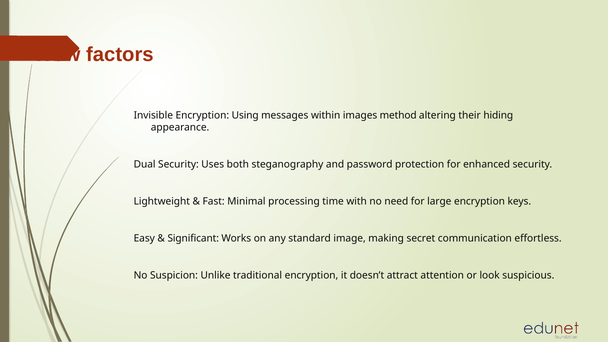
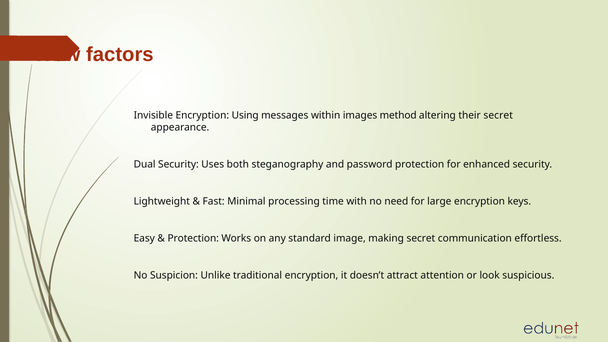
their hiding: hiding -> secret
Significant at (193, 239): Significant -> Protection
